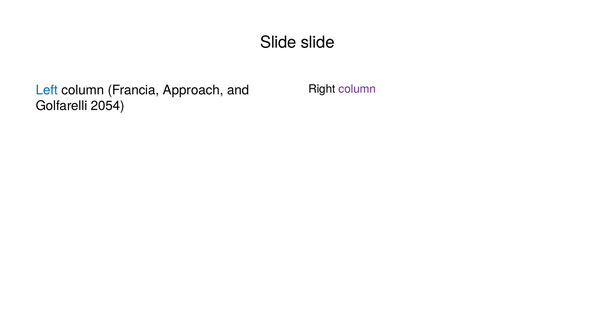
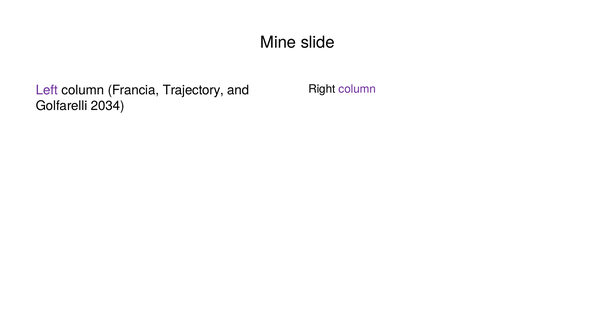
Slide at (278, 42): Slide -> Mine
Left colour: blue -> purple
Approach: Approach -> Trajectory
2054: 2054 -> 2034
